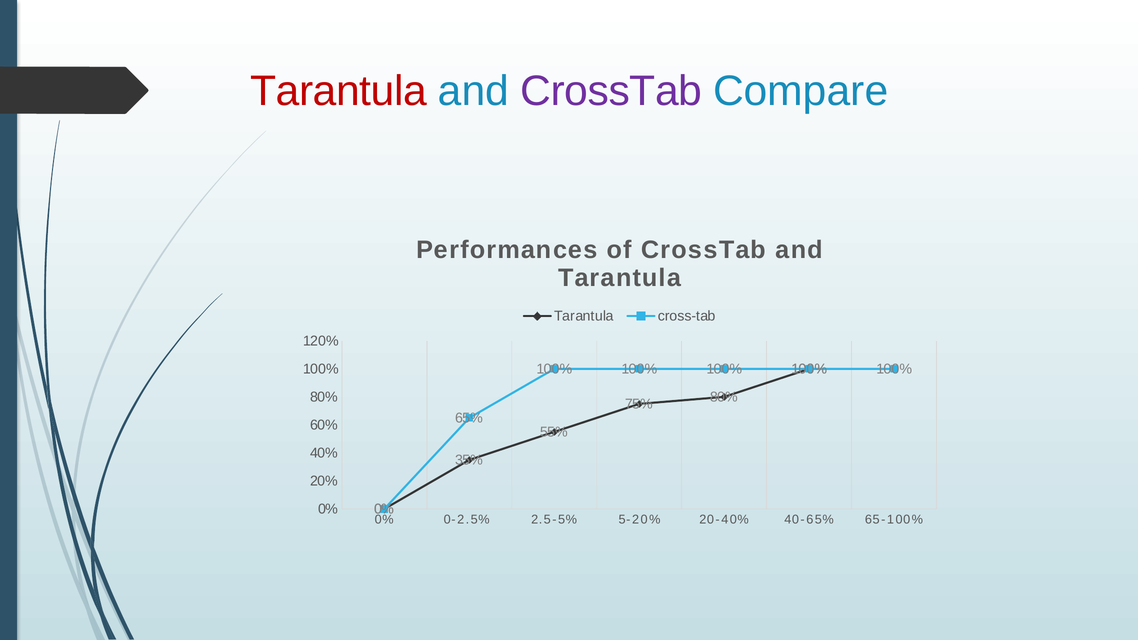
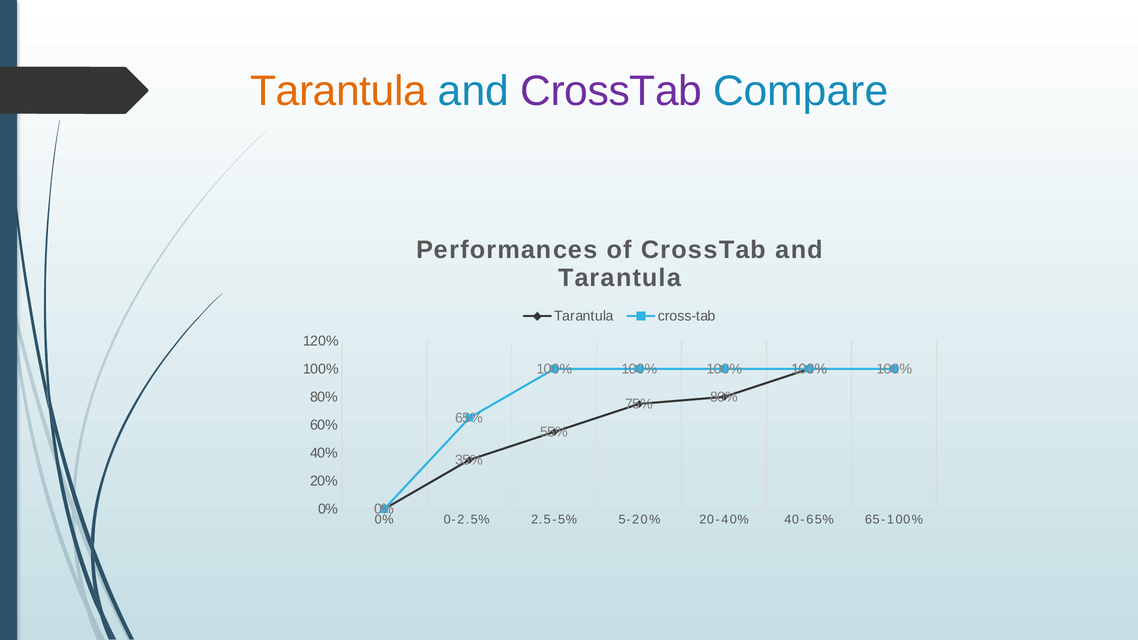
Tarantula at (338, 91) colour: red -> orange
